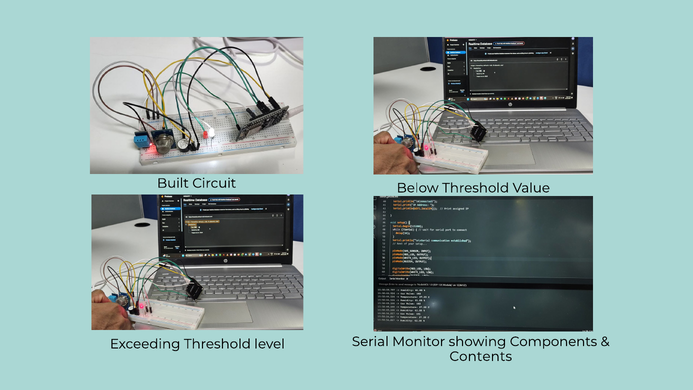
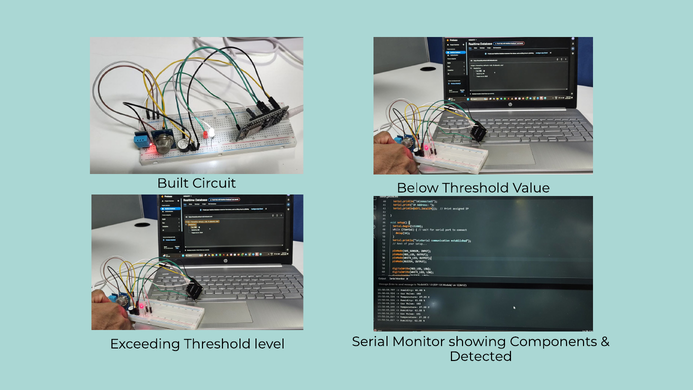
Contents: Contents -> Detected
